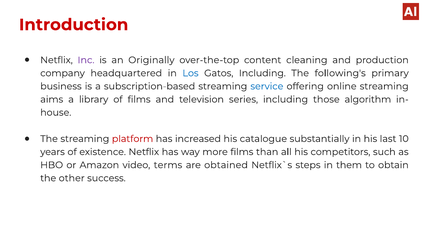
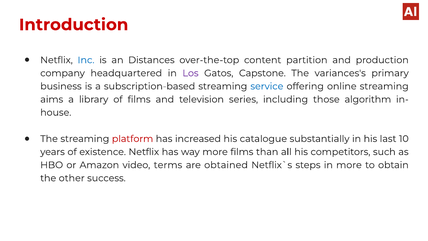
Inc colour: purple -> blue
Originally: Originally -> Distances
cleaning: cleaning -> partition
Los colour: blue -> purple
Gatos Including: Including -> Capstone
following's: following's -> variances's
in them: them -> more
